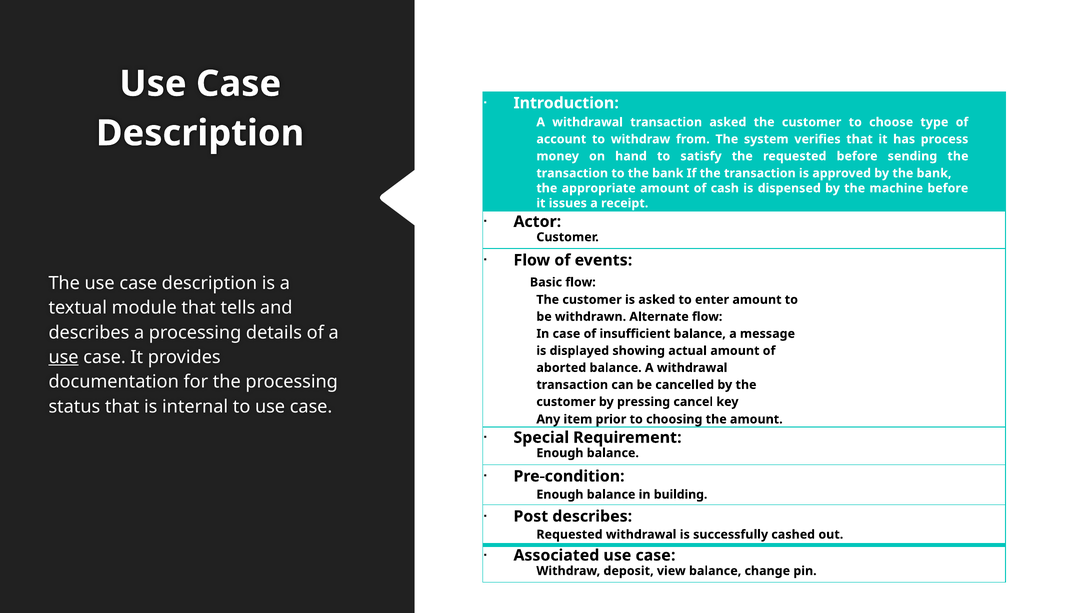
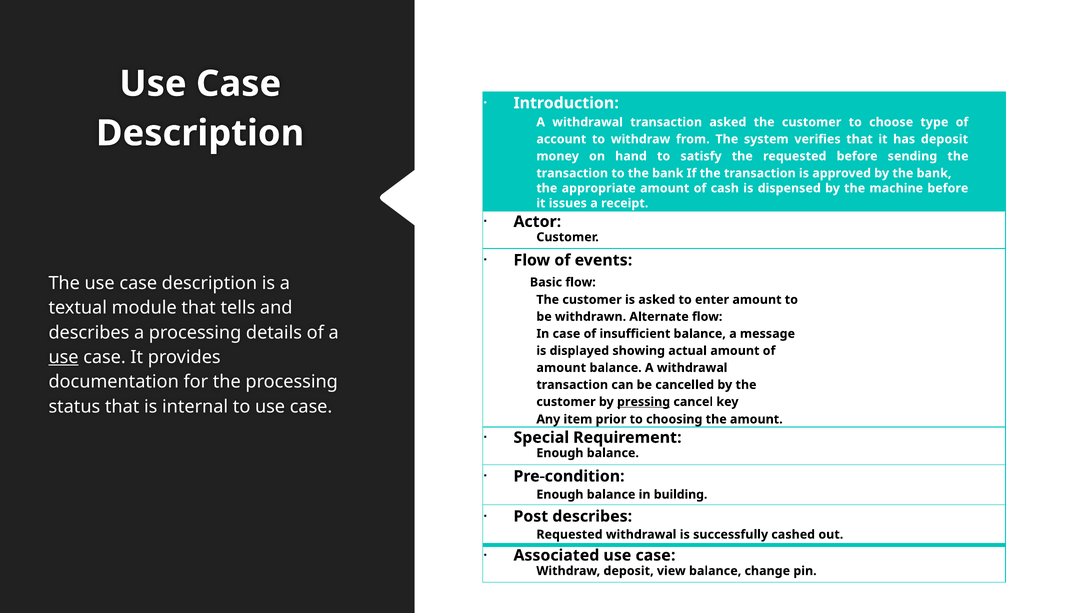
has process: process -> deposit
aborted at (561, 368): aborted -> amount
pressing underline: none -> present
